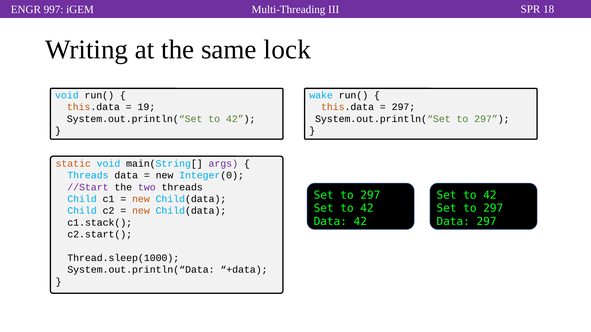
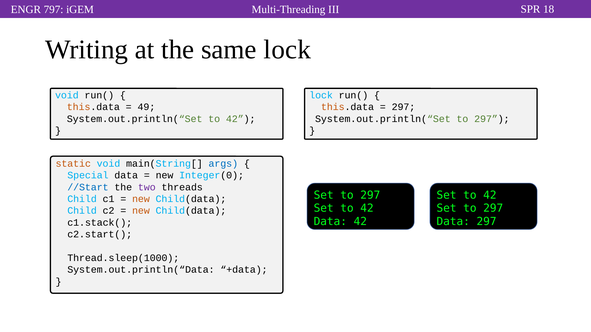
997: 997 -> 797
wake at (321, 95): wake -> lock
19: 19 -> 49
args colour: purple -> blue
Threads at (88, 176): Threads -> Special
//Start colour: purple -> blue
